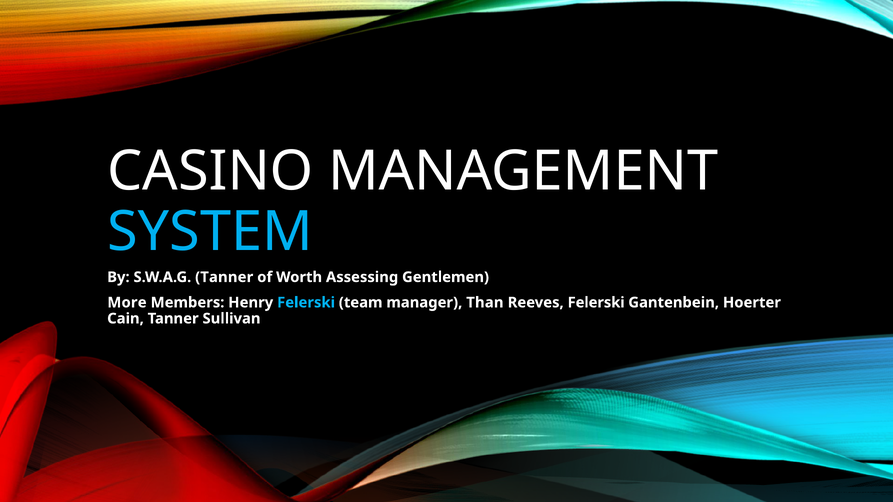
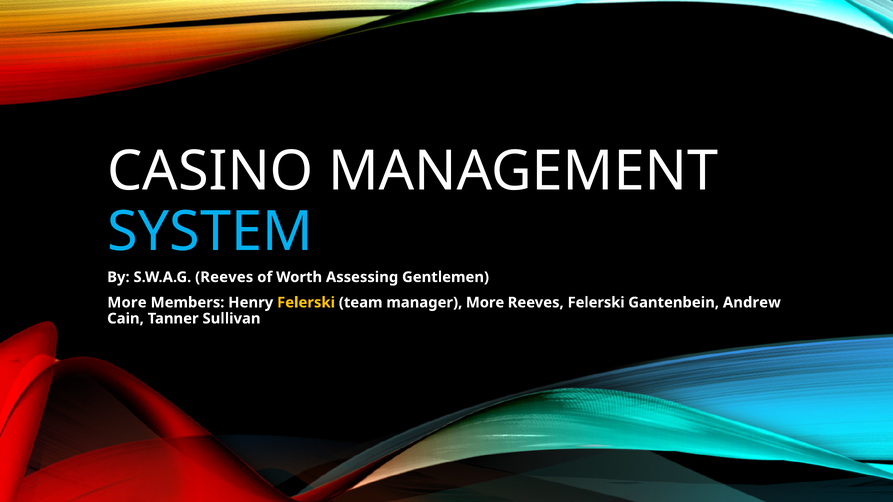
S.W.A.G Tanner: Tanner -> Reeves
Felerski at (306, 303) colour: light blue -> yellow
manager Than: Than -> More
Hoerter: Hoerter -> Andrew
